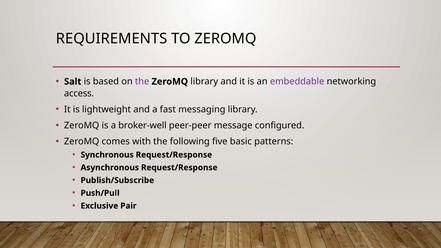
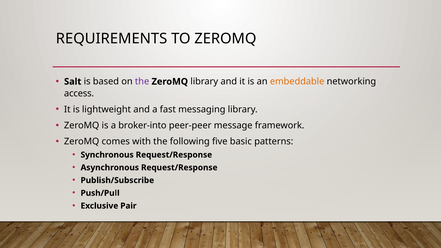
embeddable colour: purple -> orange
broker-well: broker-well -> broker-into
configured: configured -> framework
